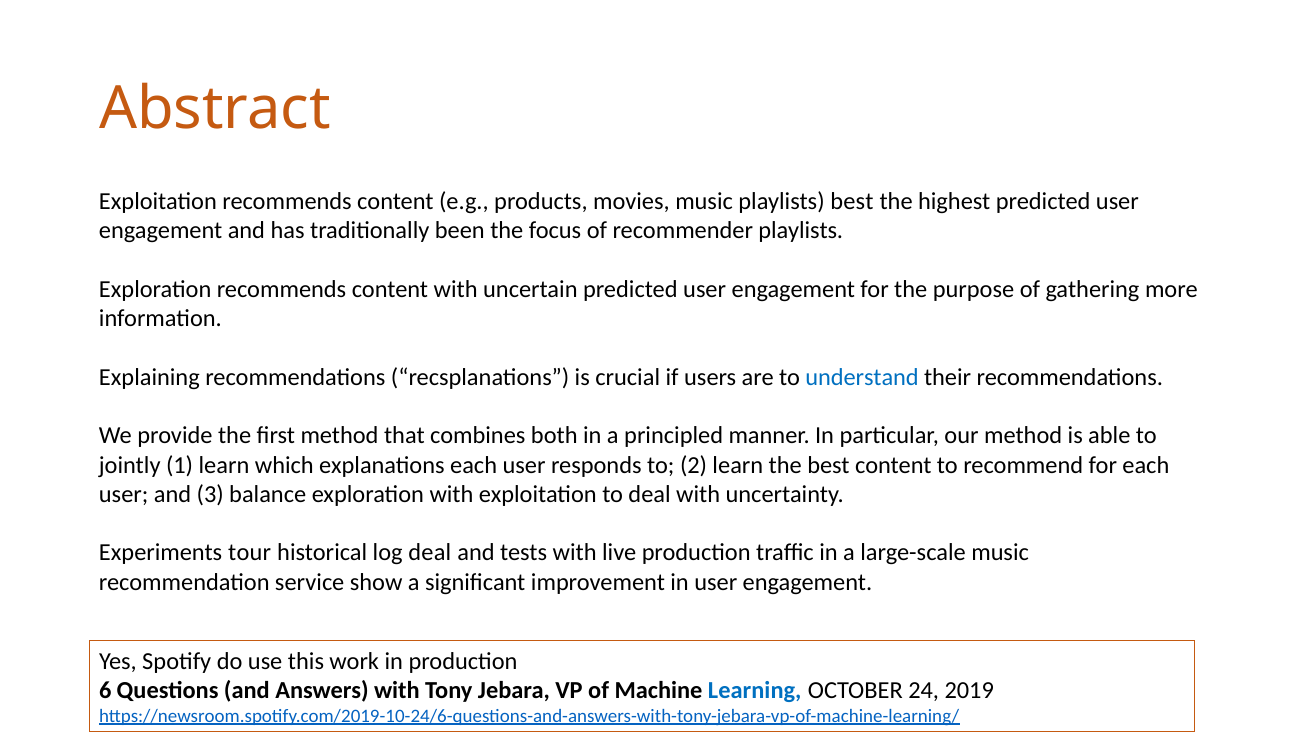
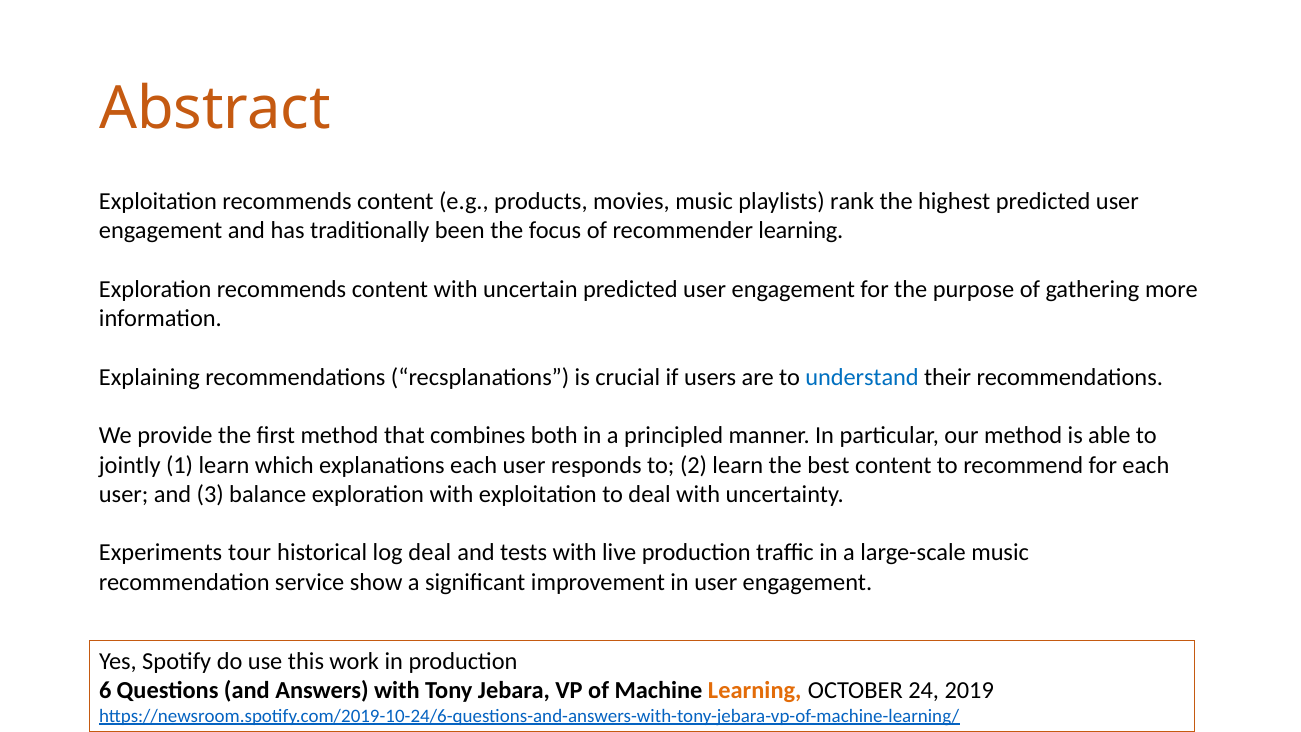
playlists best: best -> rank
recommender playlists: playlists -> learning
Learning at (755, 690) colour: blue -> orange
